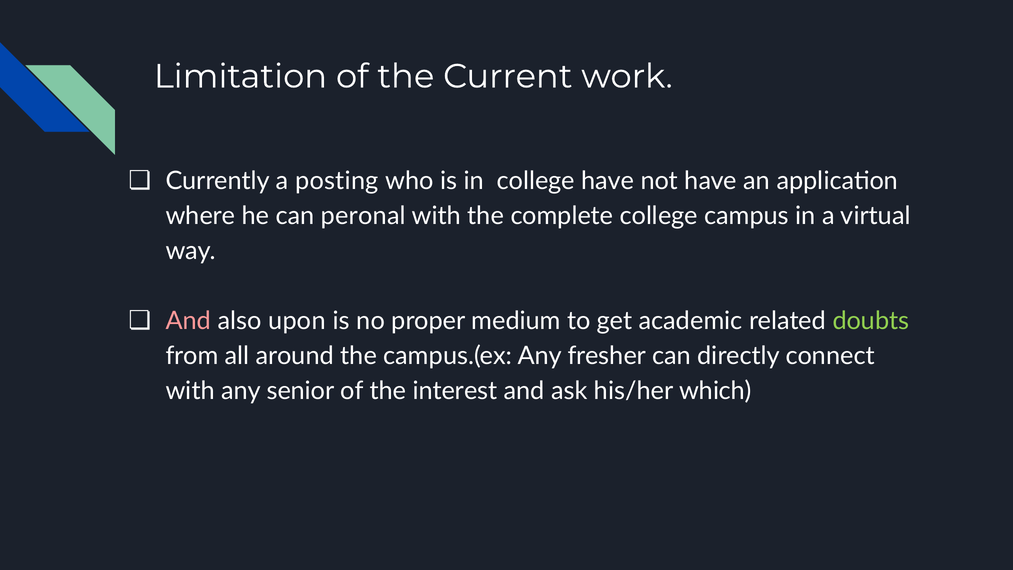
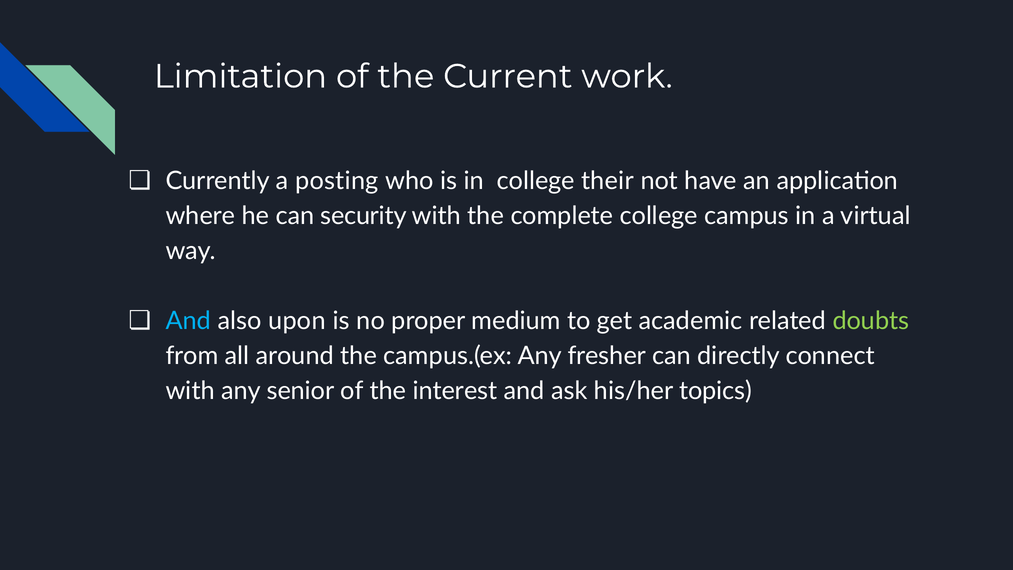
college have: have -> their
peronal: peronal -> security
And at (188, 321) colour: pink -> light blue
which: which -> topics
